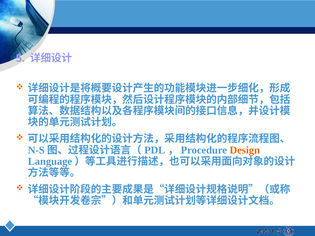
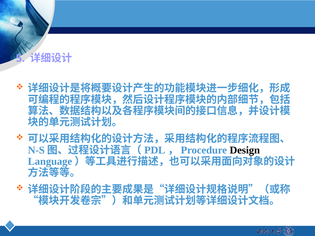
Design colour: orange -> black
